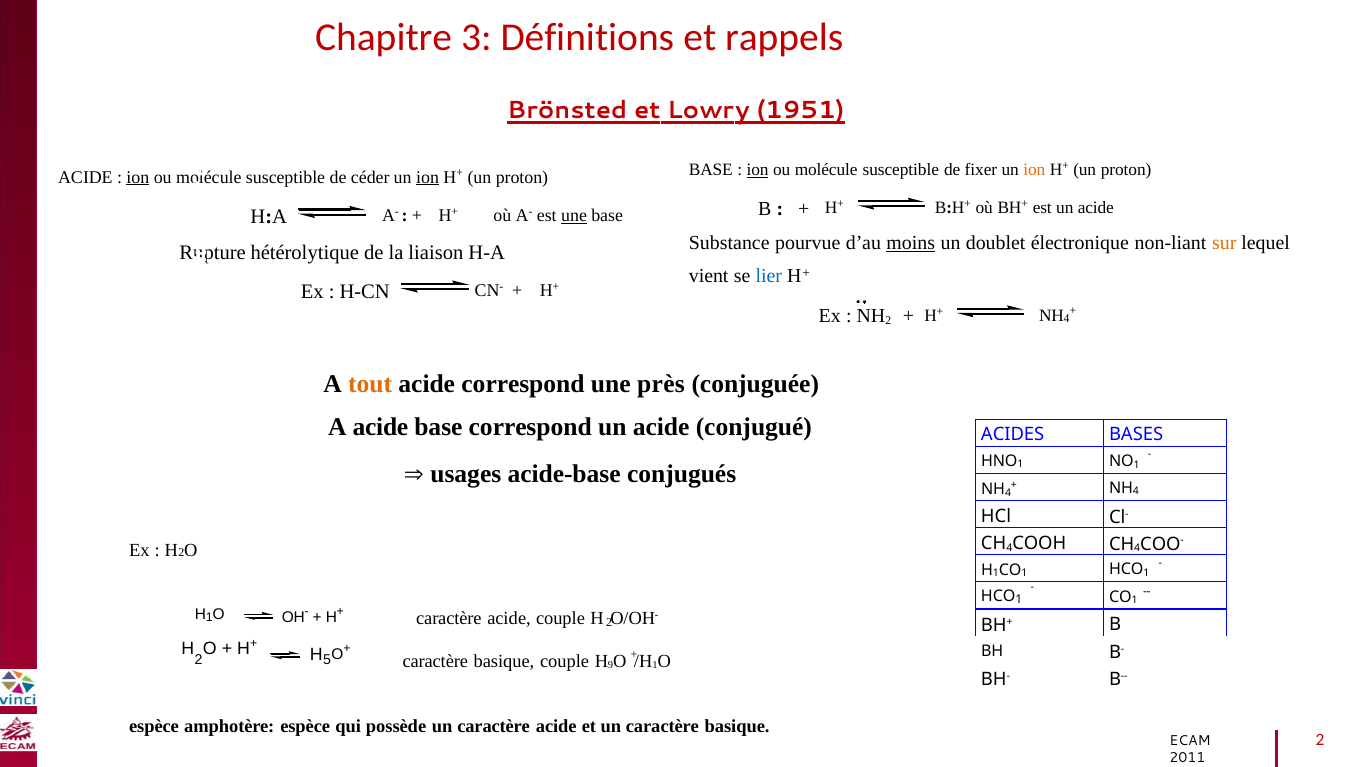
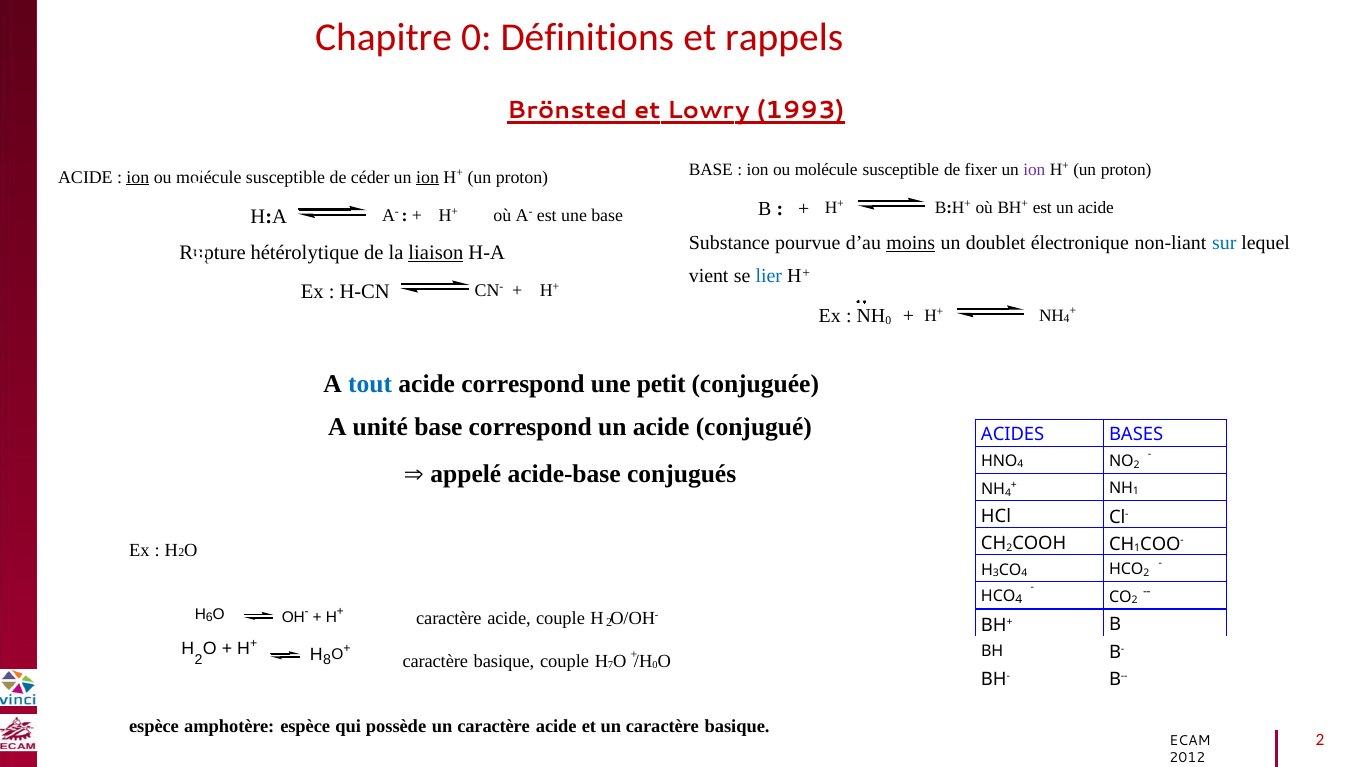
Chapitre 3: 3 -> 0
1951: 1951 -> 1993
ion at (758, 170) underline: present -> none
ion at (1034, 170) colour: orange -> purple
une at (574, 216) underline: present -> none
sur colour: orange -> blue
liaison underline: none -> present
2 at (888, 320): 2 -> 0
tout colour: orange -> blue
près: près -> petit
A acide: acide -> unité
1 at (1020, 464): 1 -> 4
usages: usages -> appelé
1 at (1137, 465): 1 -> 2
4 at (1136, 491): 4 -> 1
4 at (1009, 547): 4 -> 2
4 at (1137, 548): 4 -> 1
1 at (1146, 573): 1 -> 2
1 at (996, 573): 1 -> 3
1 at (1024, 573): 1 -> 4
1 at (1019, 599): 1 -> 4
1 at (1135, 600): 1 -> 2
1 at (209, 618): 1 -> 6
9: 9 -> 7
1 at (655, 664): 1 -> 0
5: 5 -> 8
2011: 2011 -> 2012
